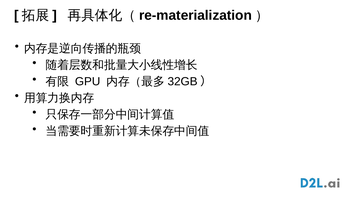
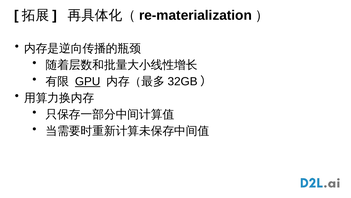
GPU underline: none -> present
